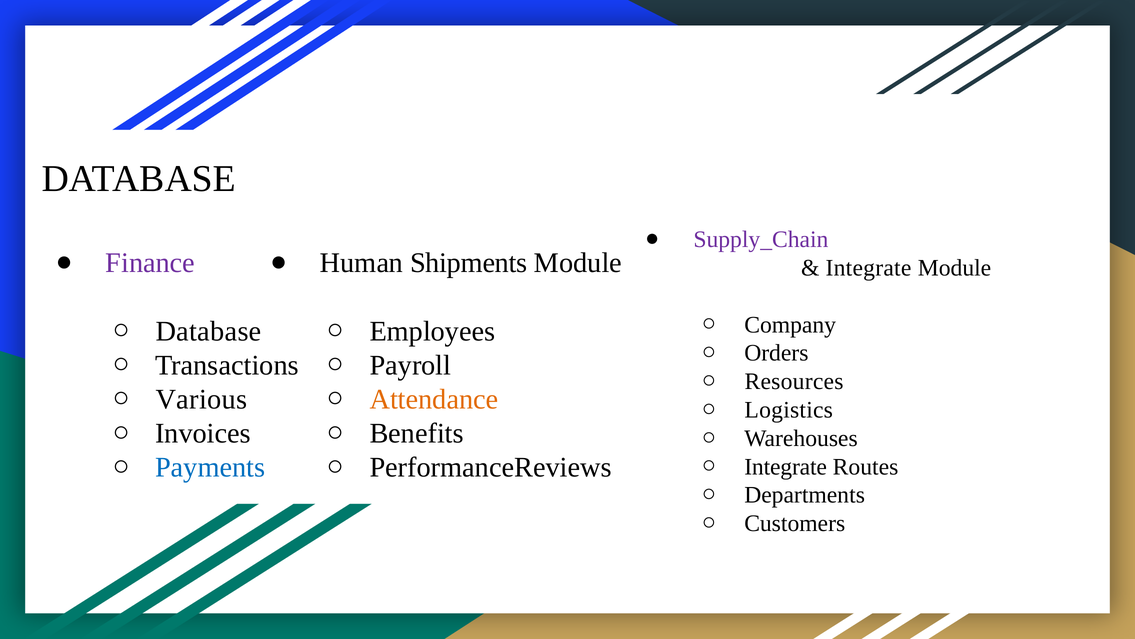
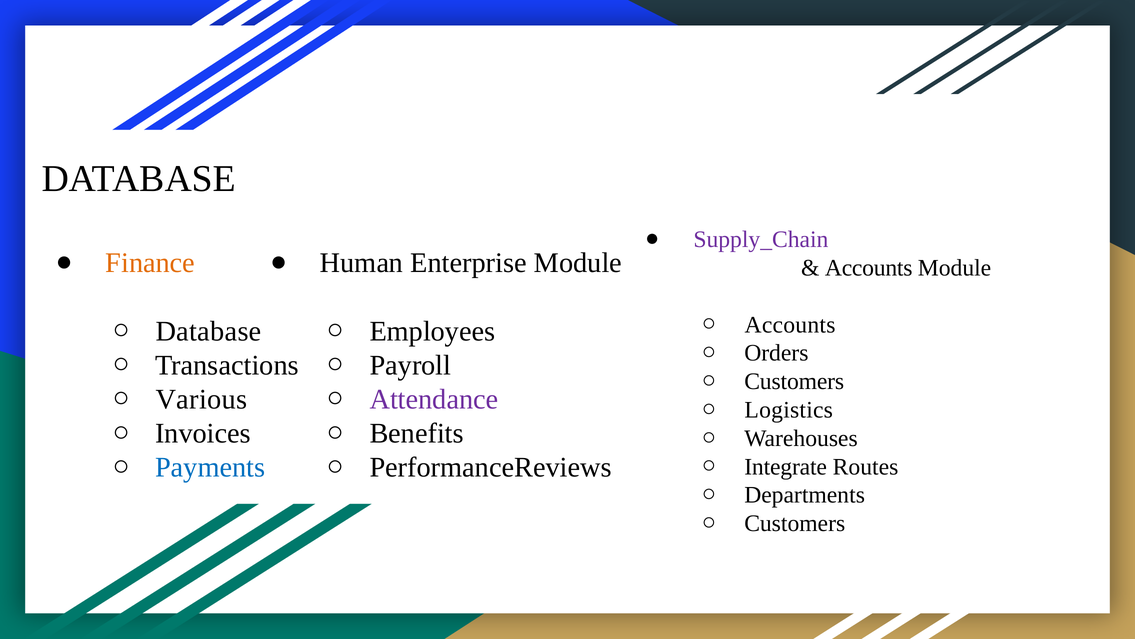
Finance colour: purple -> orange
Shipments: Shipments -> Enterprise
Integrate at (868, 268): Integrate -> Accounts
Company at (790, 324): Company -> Accounts
Resources at (794, 381): Resources -> Customers
Attendance colour: orange -> purple
